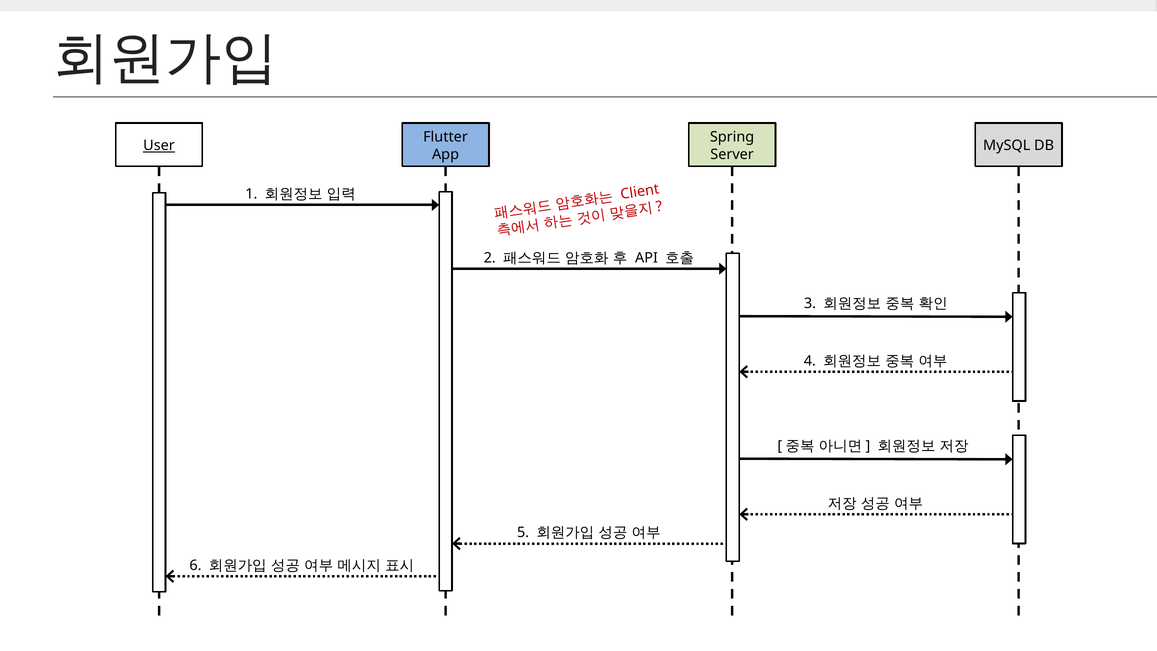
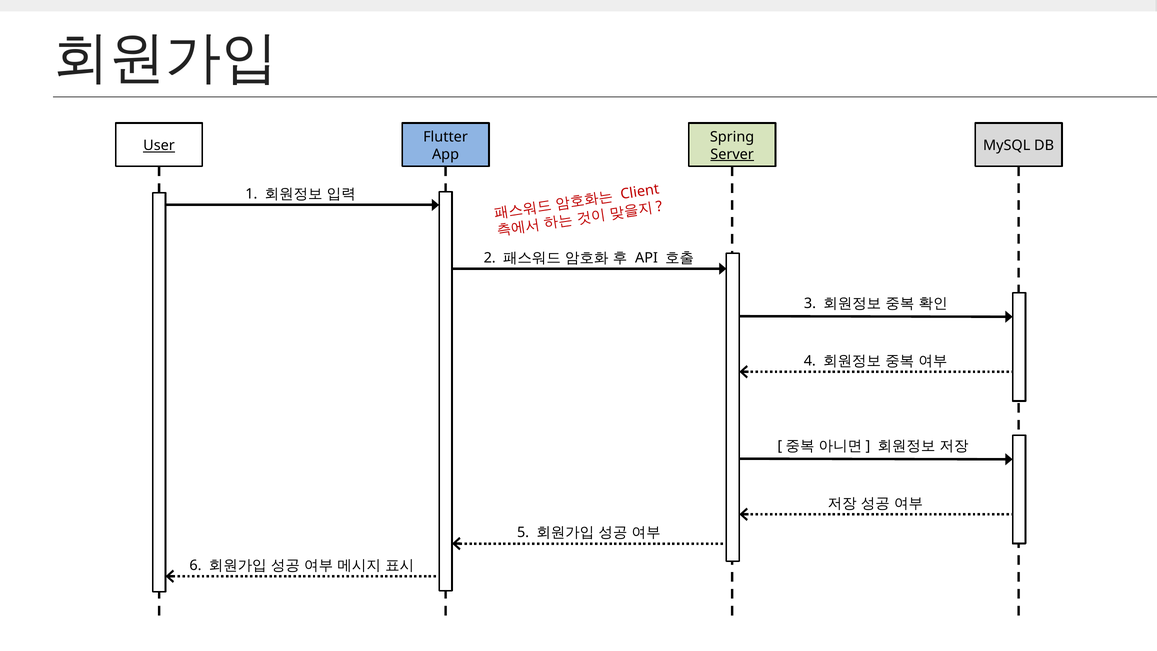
Server underline: none -> present
